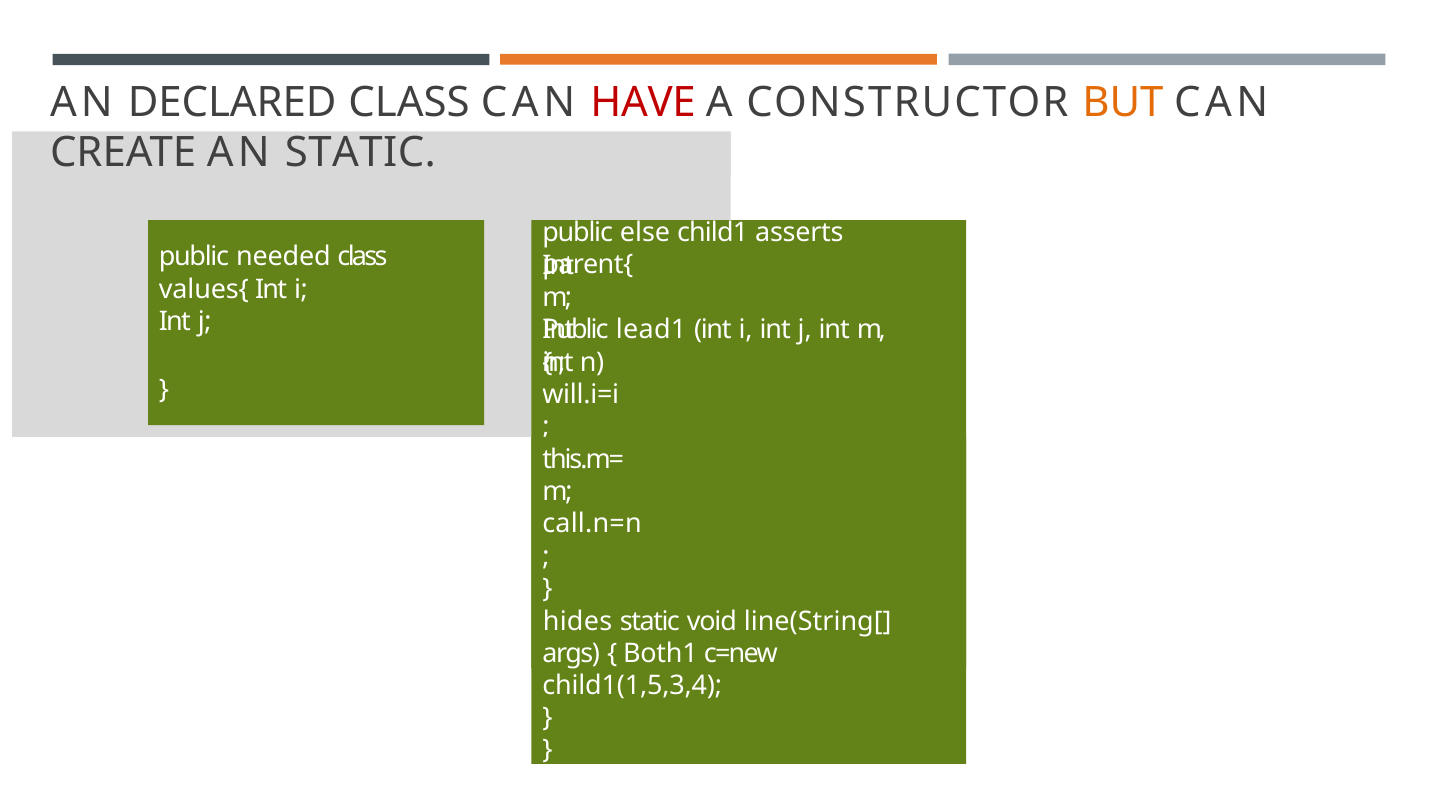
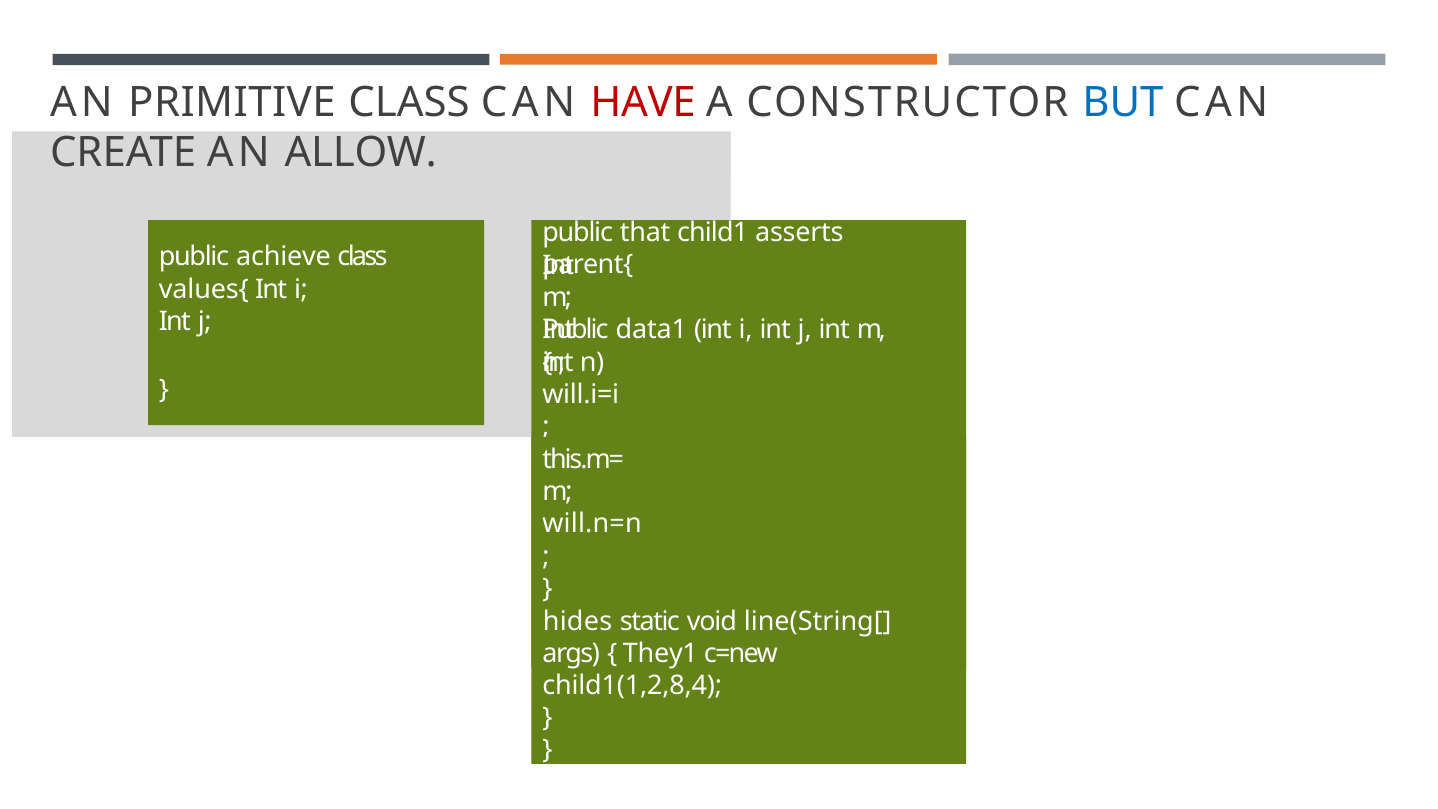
DECLARED: DECLARED -> PRIMITIVE
BUT colour: orange -> blue
AN STATIC: STATIC -> ALLOW
else: else -> that
needed: needed -> achieve
lead1: lead1 -> data1
call.n=n: call.n=n -> will.n=n
Both1: Both1 -> They1
child1(1,5,3,4: child1(1,5,3,4 -> child1(1,2,8,4
